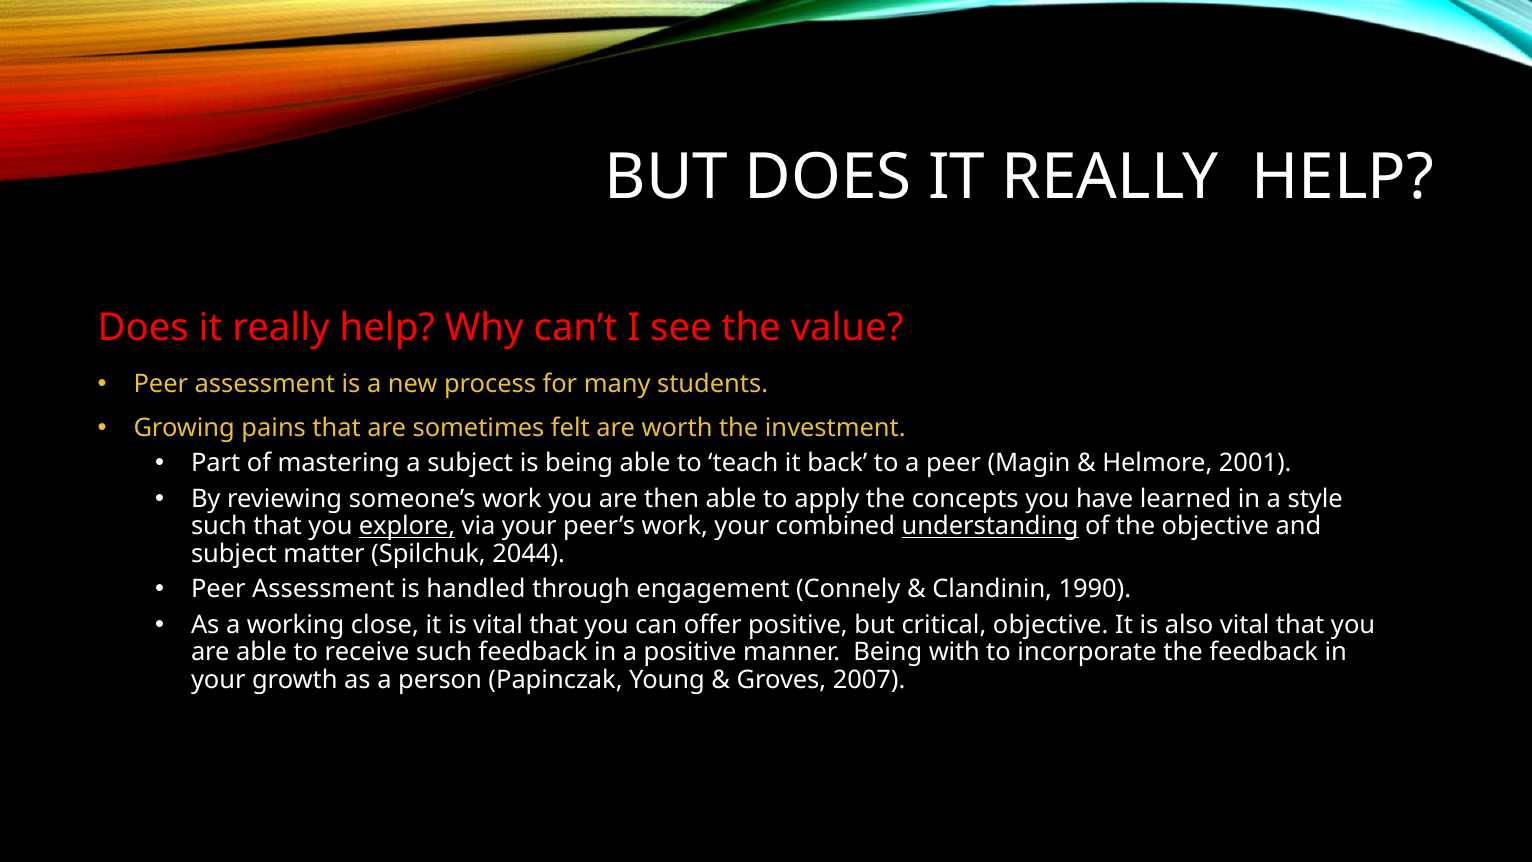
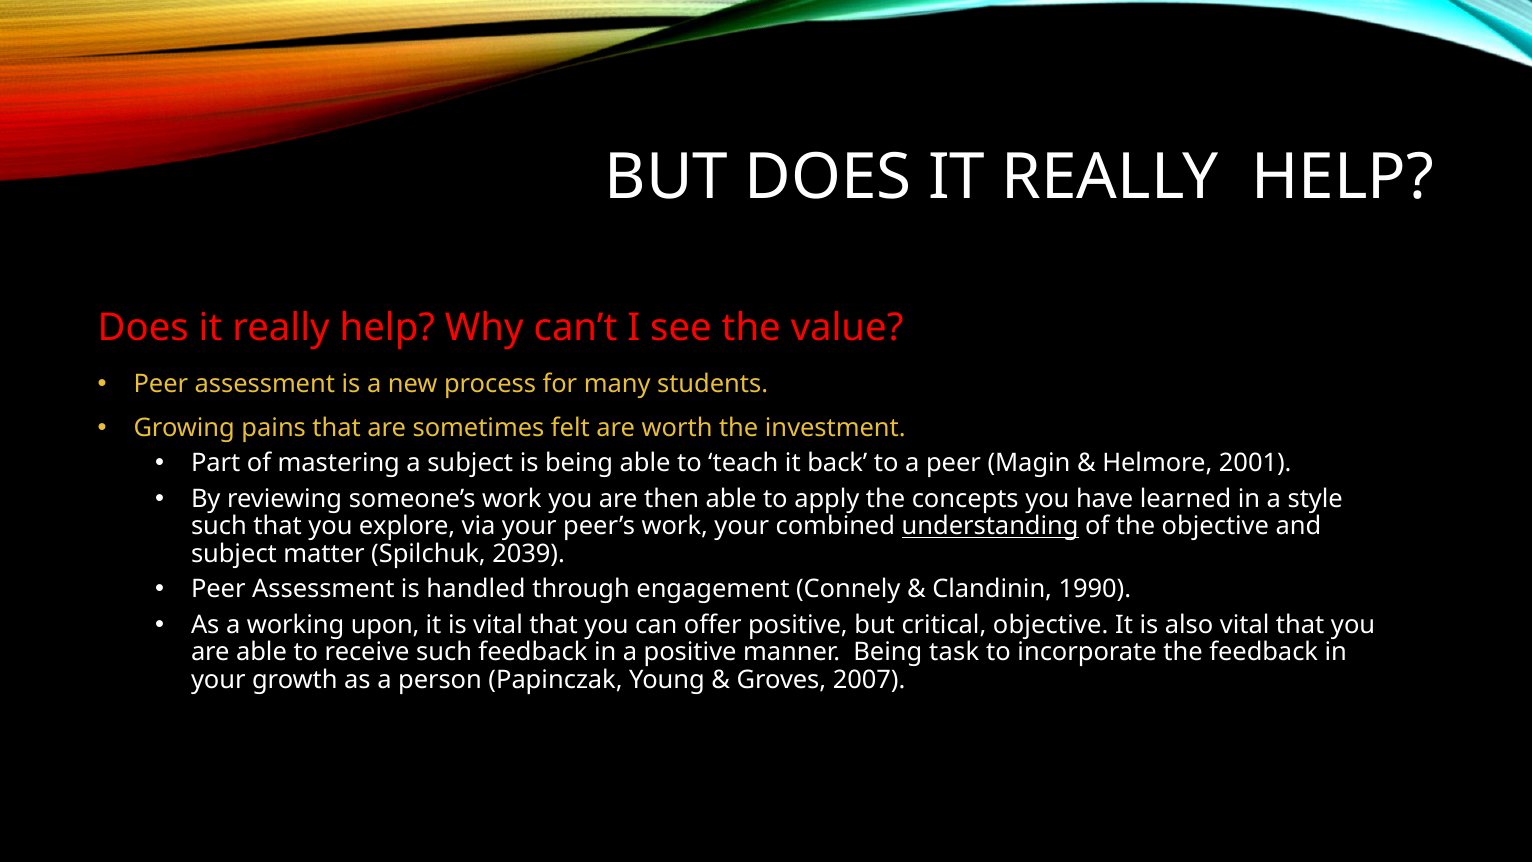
explore underline: present -> none
2044: 2044 -> 2039
close: close -> upon
with: with -> task
